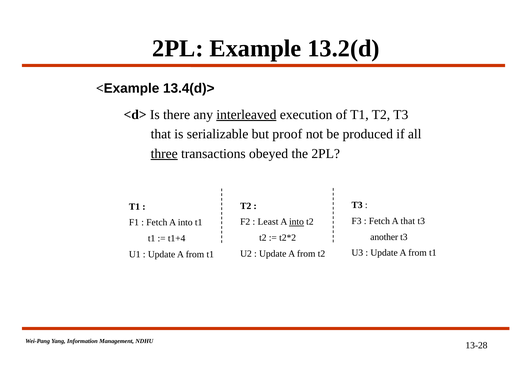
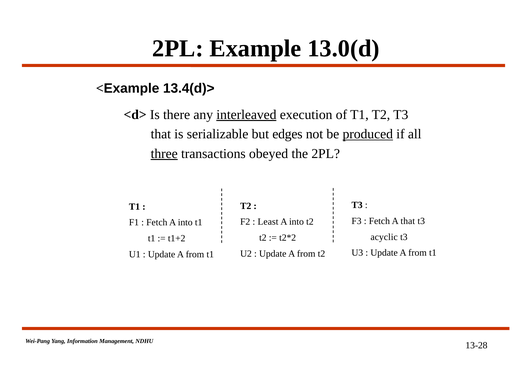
13.2(d: 13.2(d -> 13.0(d
proof: proof -> edges
produced underline: none -> present
into at (296, 222) underline: present -> none
another: another -> acyclic
t1+4: t1+4 -> t1+2
